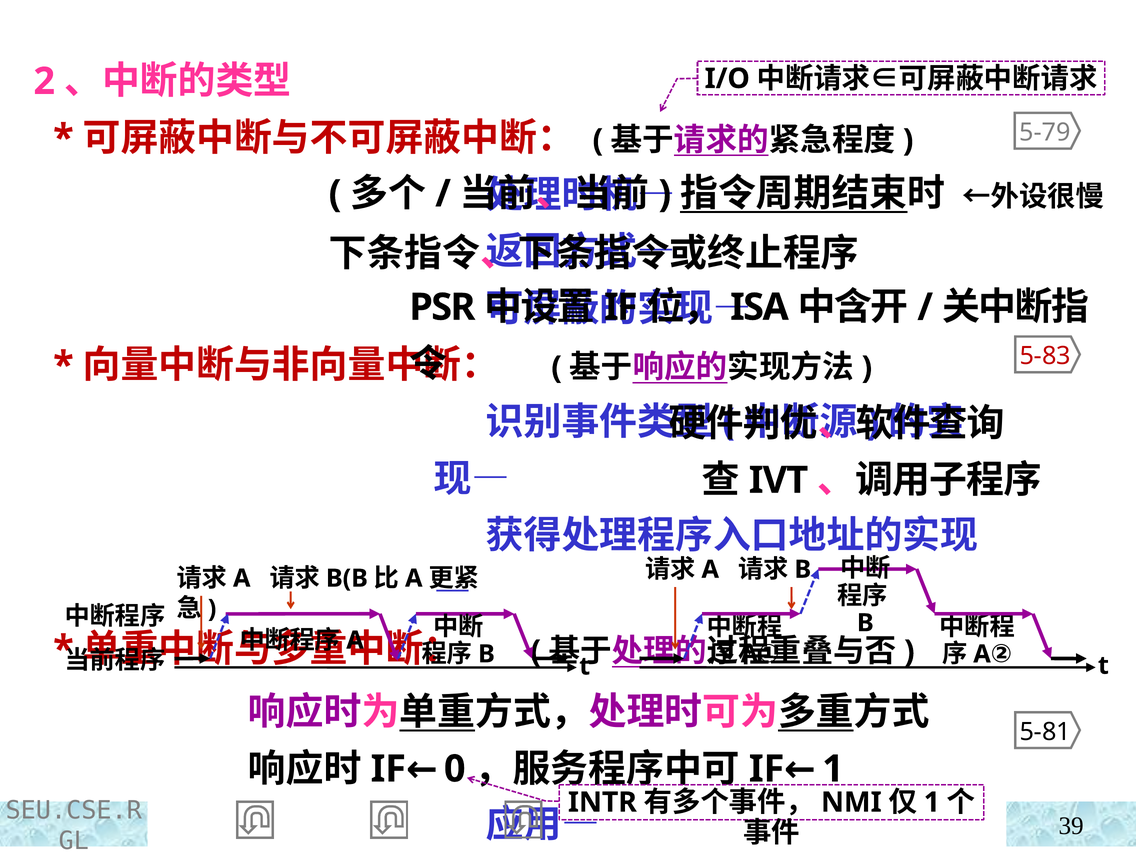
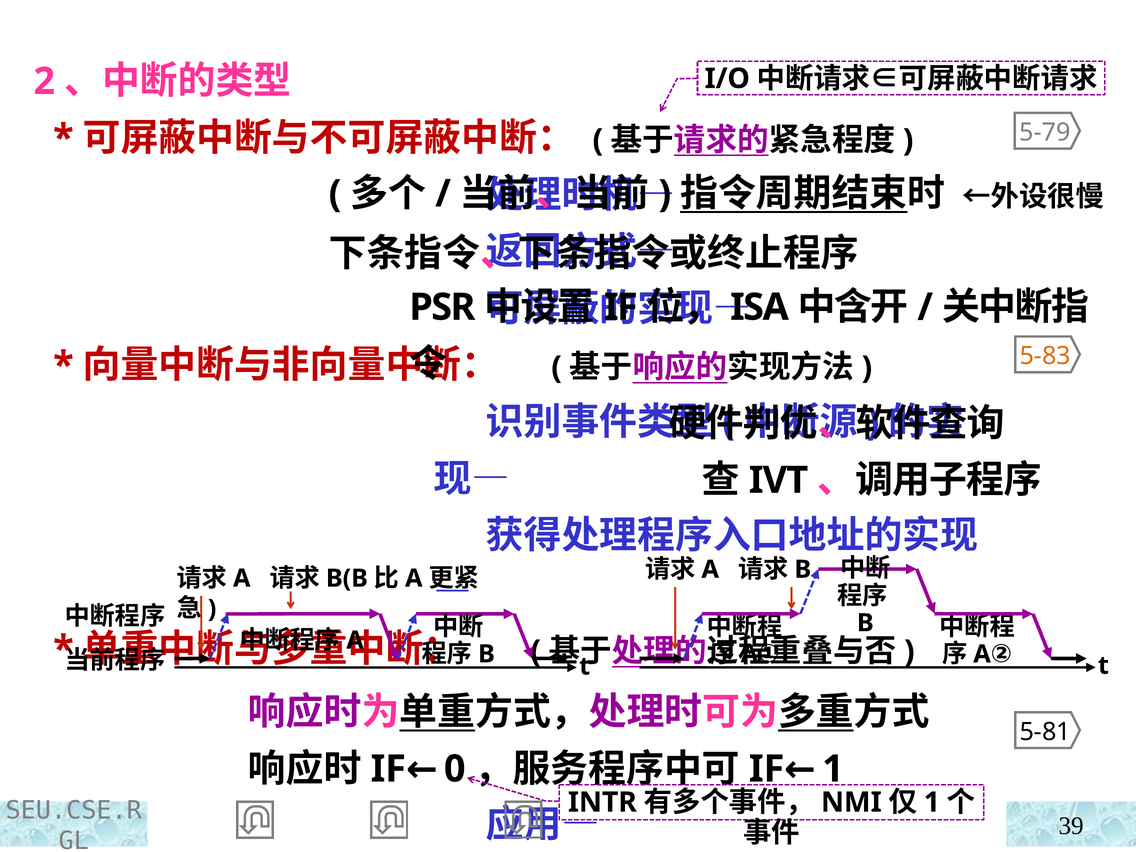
5-83 colour: red -> orange
